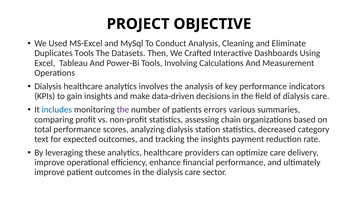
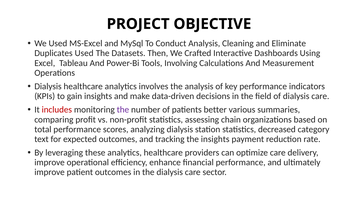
Duplicates Tools: Tools -> Used
includes colour: blue -> red
errors: errors -> better
